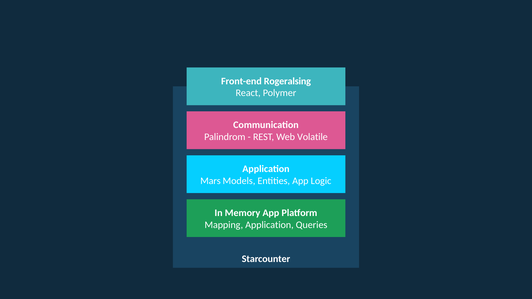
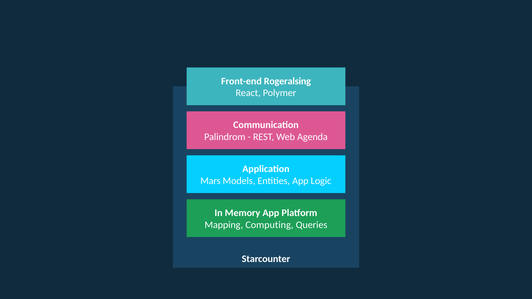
Volatile: Volatile -> Agenda
Mapping Application: Application -> Computing
